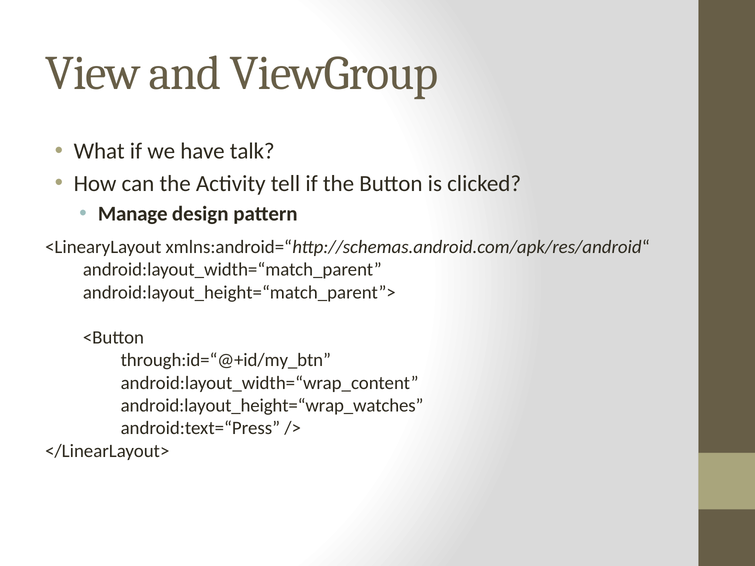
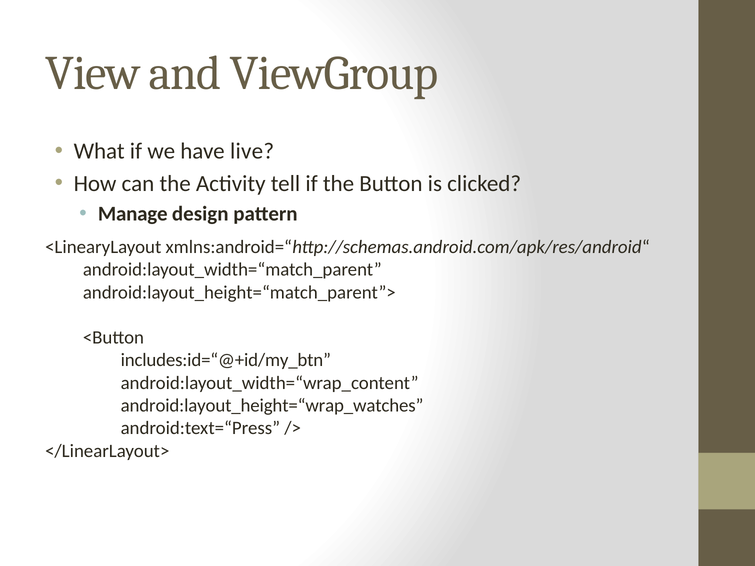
talk: talk -> live
through:id=“@+id/my_btn: through:id=“@+id/my_btn -> includes:id=“@+id/my_btn
